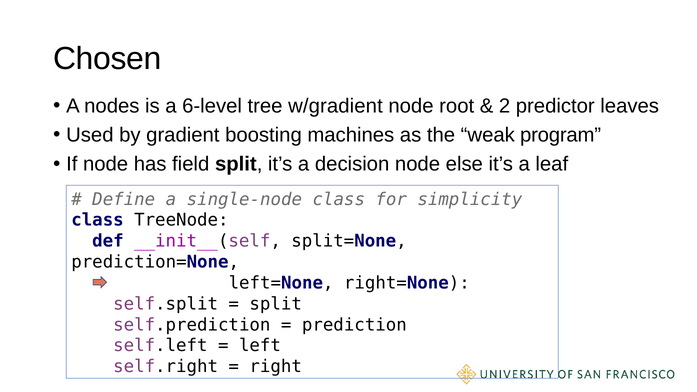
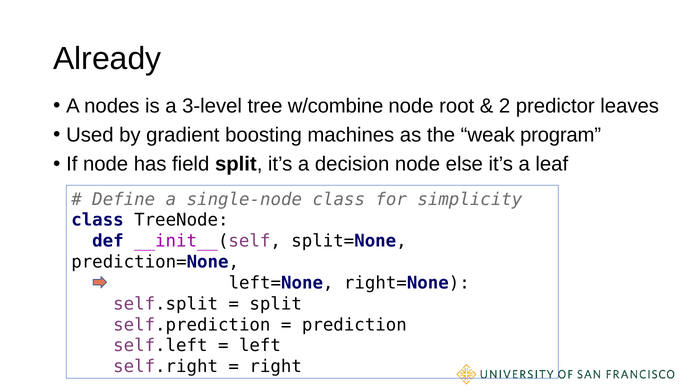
Chosen: Chosen -> Already
6-level: 6-level -> 3-level
w/gradient: w/gradient -> w/combine
